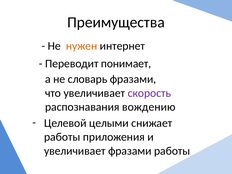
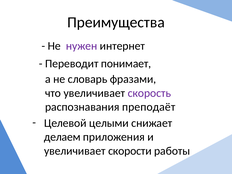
нужен colour: orange -> purple
вождению: вождению -> преподаёт
работы at (62, 137): работы -> делаем
увеличивает фразами: фразами -> скорости
